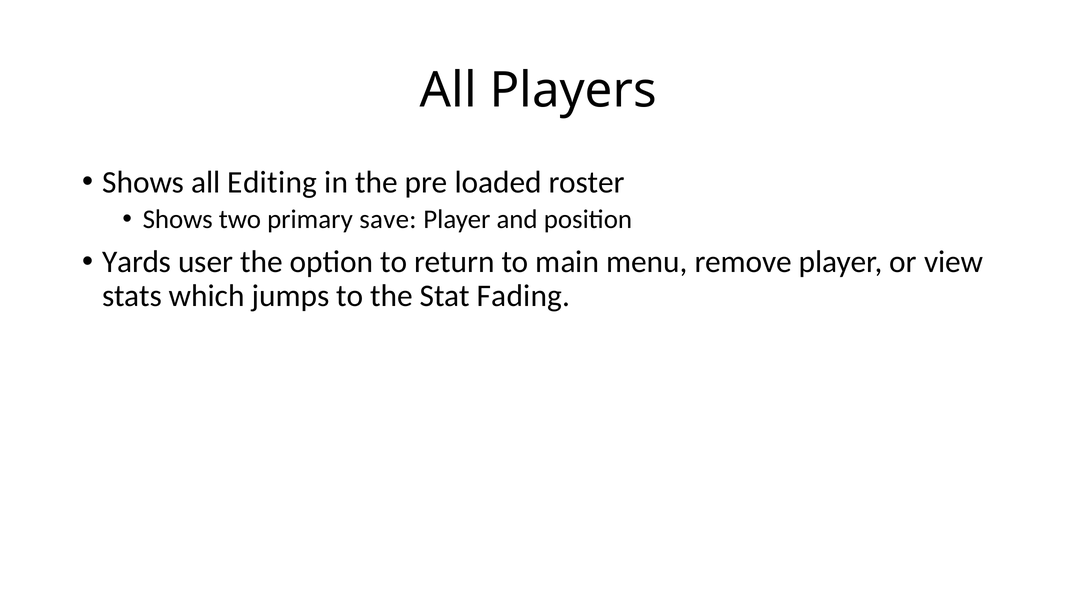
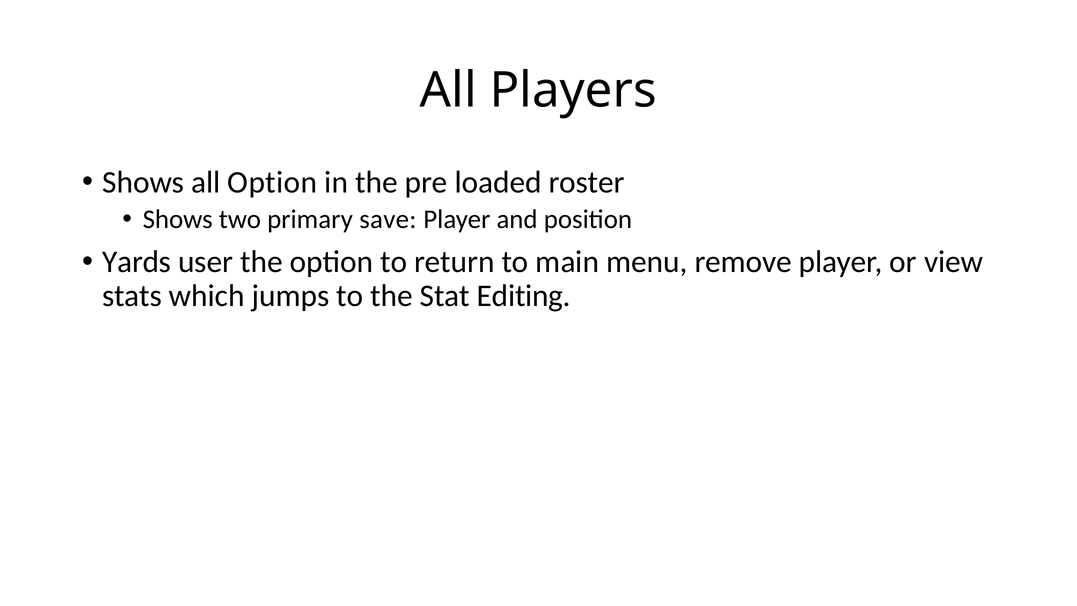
all Editing: Editing -> Option
Fading: Fading -> Editing
